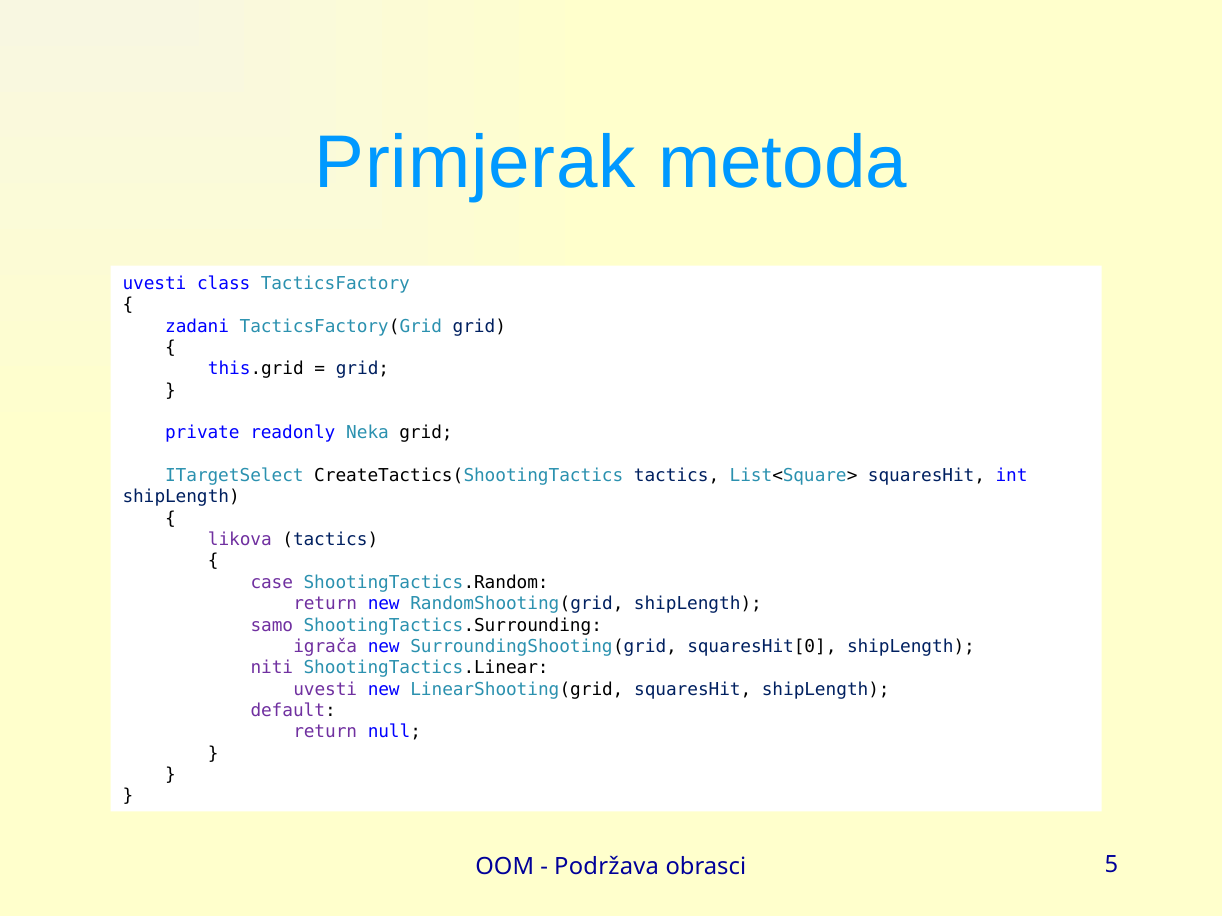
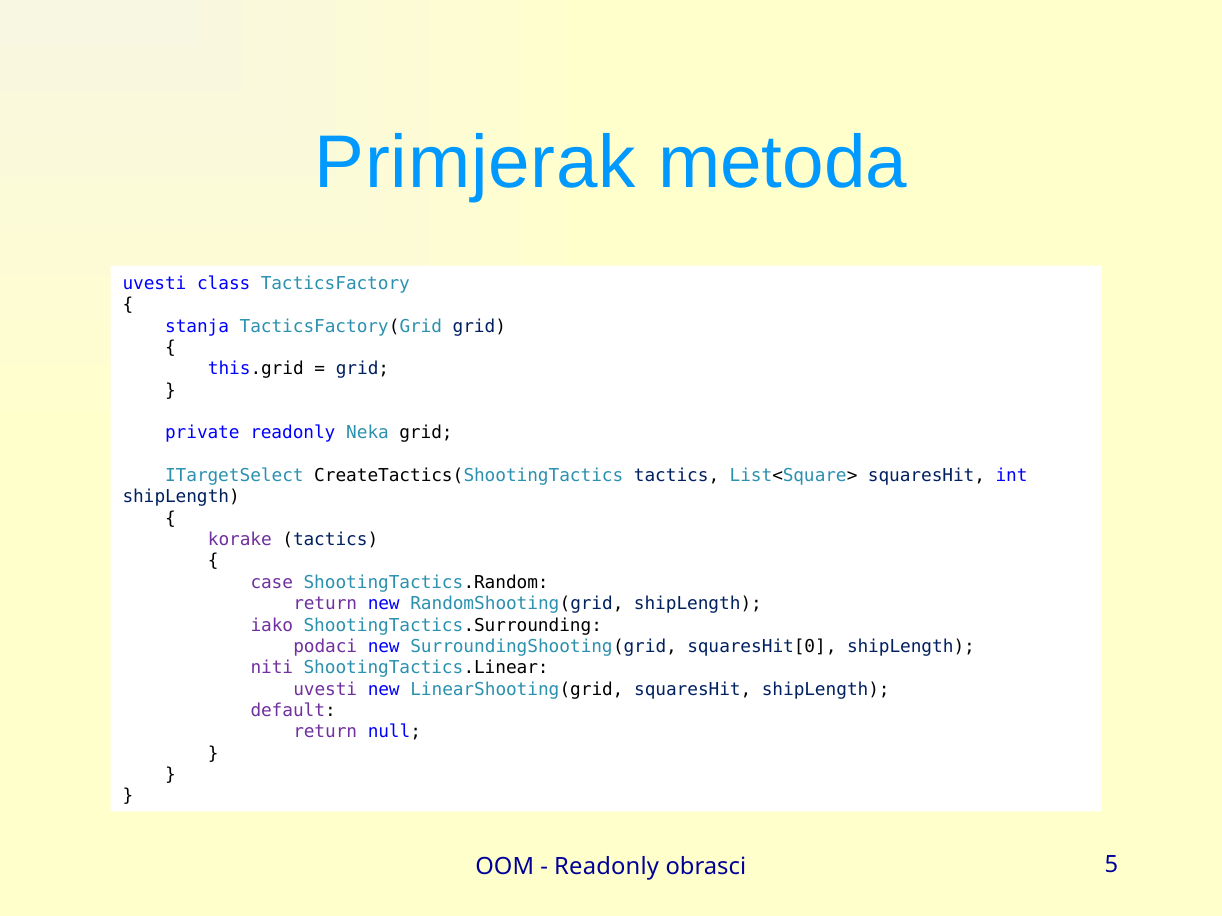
zadani: zadani -> stanja
likova: likova -> korake
samo: samo -> iako
igrača: igrača -> podaci
Podržava at (607, 867): Podržava -> Readonly
